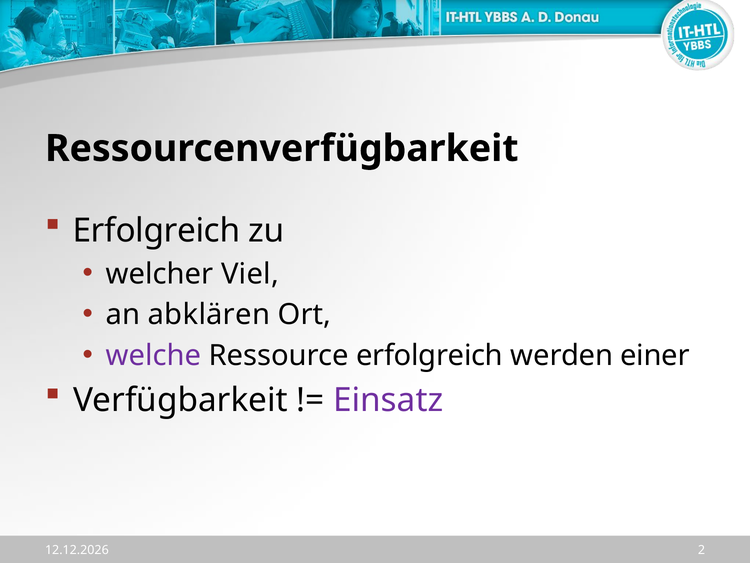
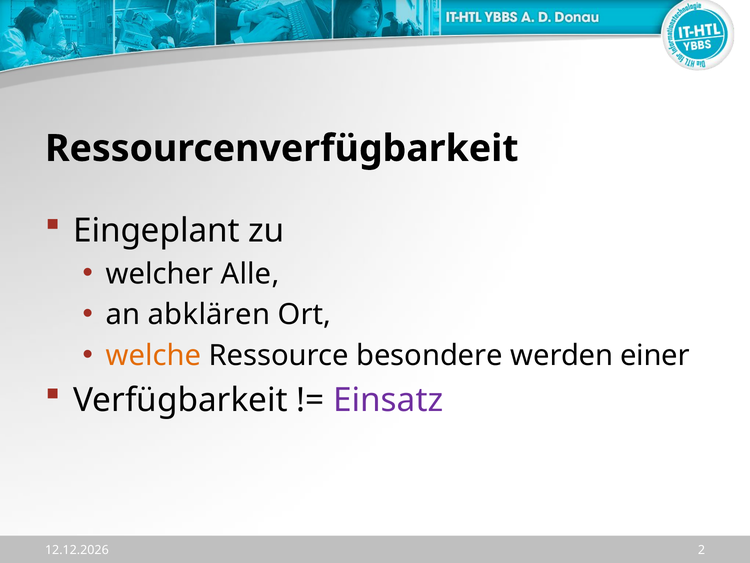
Erfolgreich at (156, 231): Erfolgreich -> Eingeplant
Viel: Viel -> Alle
welche colour: purple -> orange
Ressource erfolgreich: erfolgreich -> besondere
